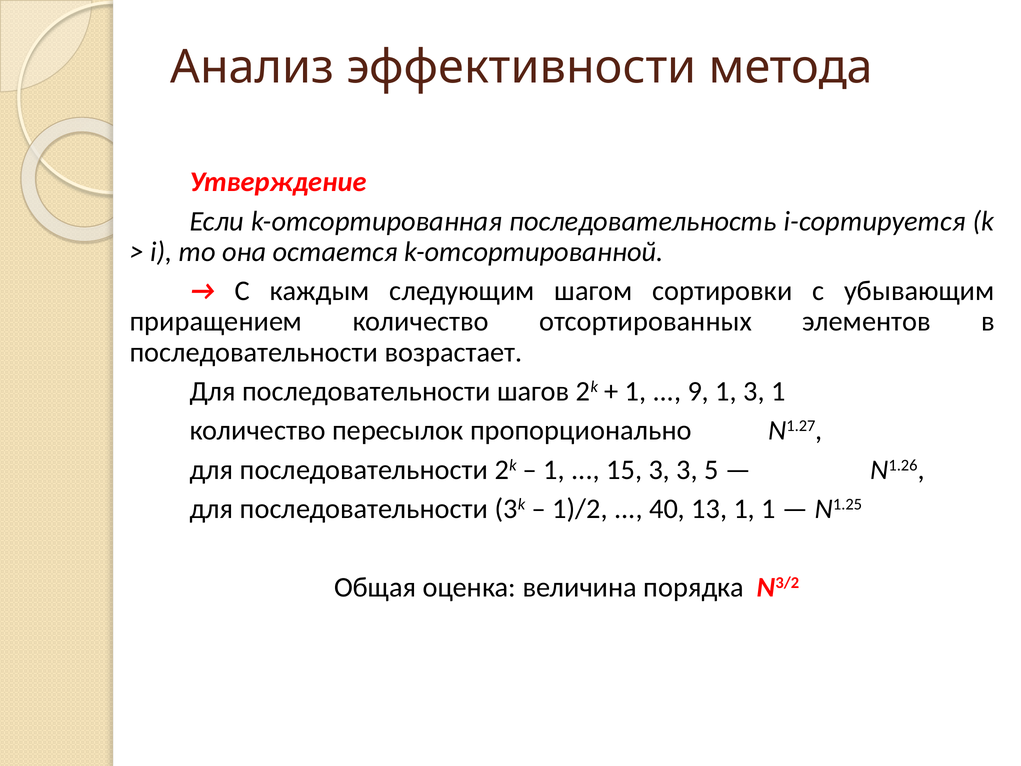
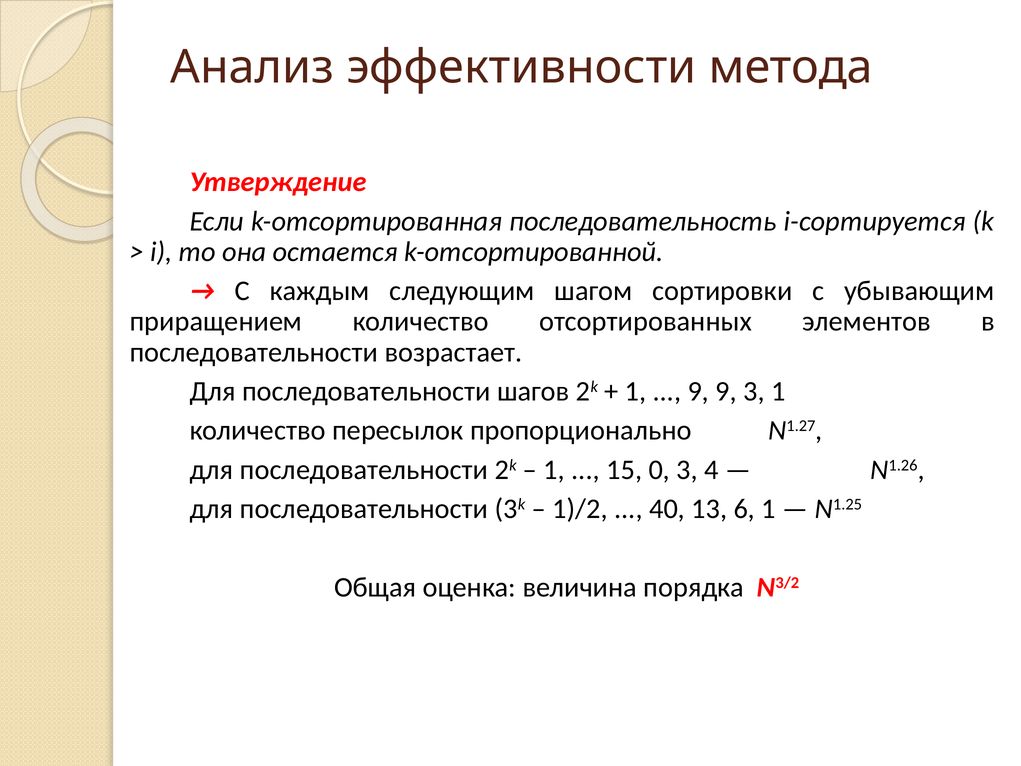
9 1: 1 -> 9
15 3: 3 -> 0
5: 5 -> 4
13 1: 1 -> 6
